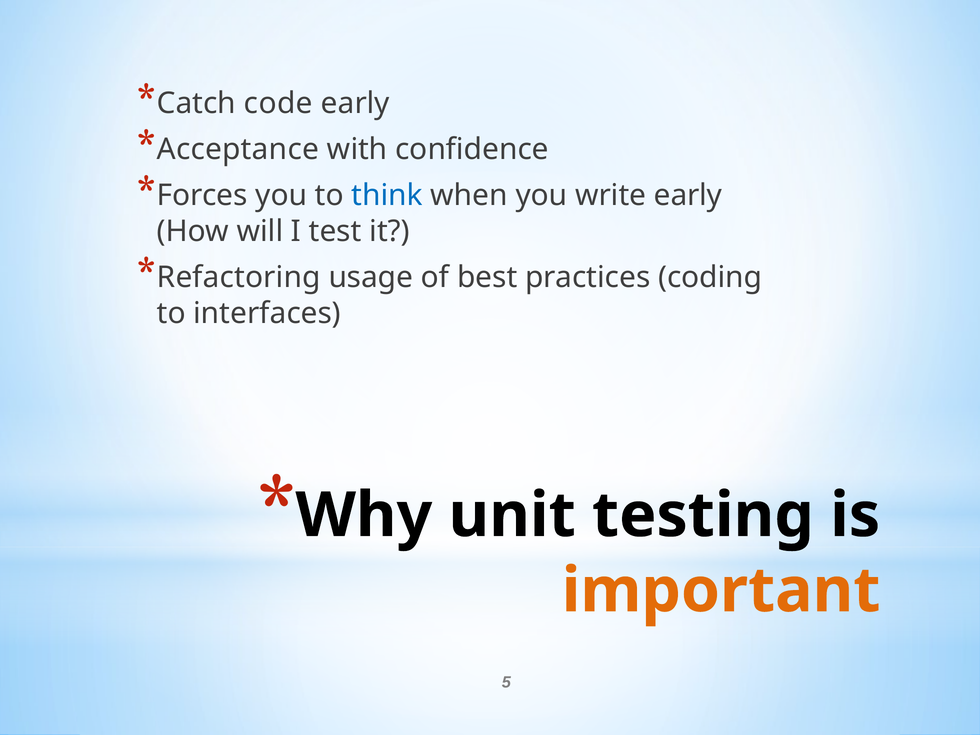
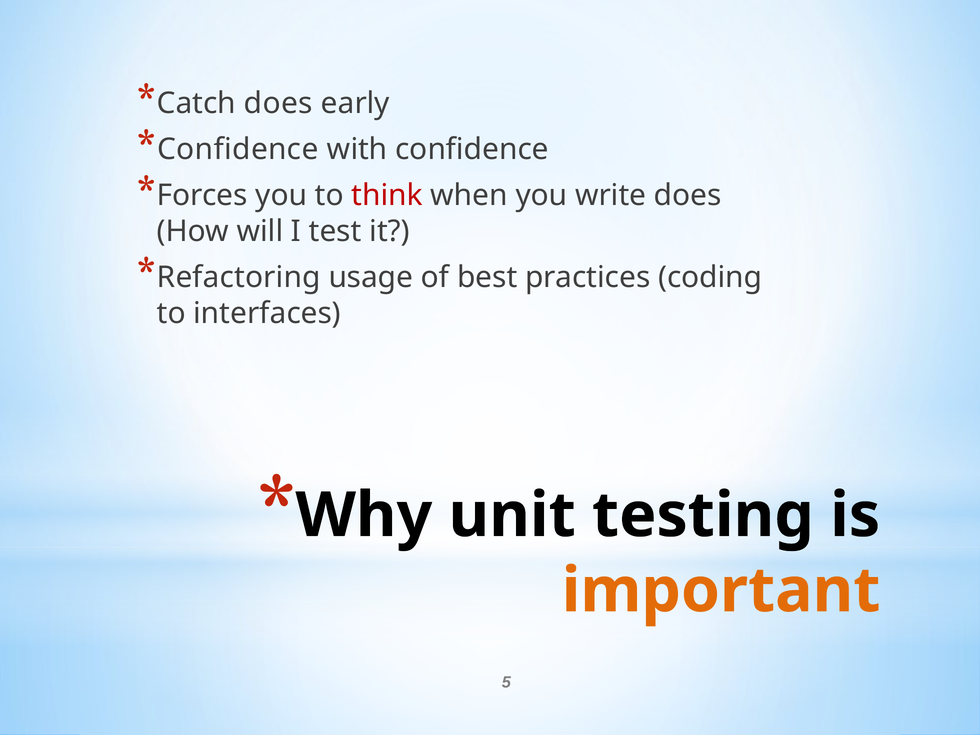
Catch code: code -> does
Acceptance at (238, 149): Acceptance -> Confidence
think colour: blue -> red
write early: early -> does
